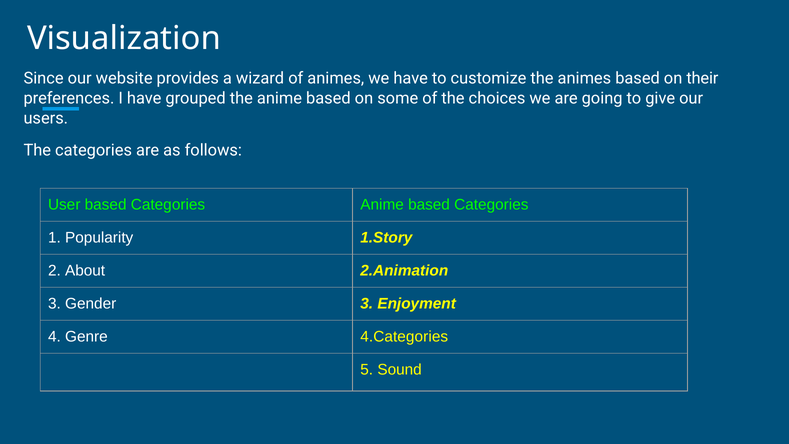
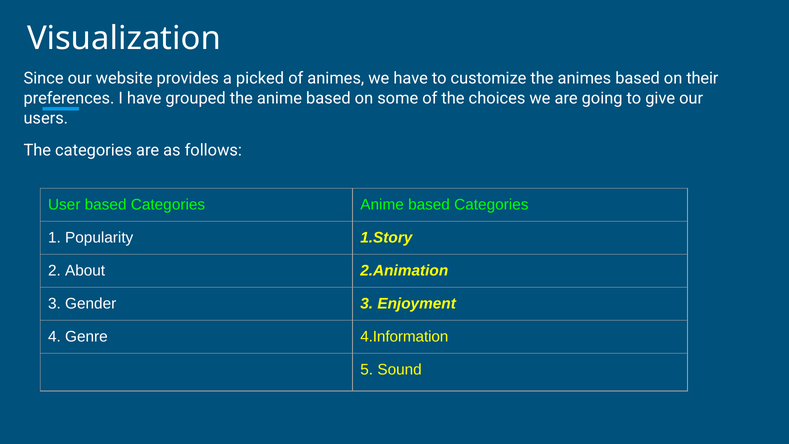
wizard: wizard -> picked
4.Categories: 4.Categories -> 4.Information
